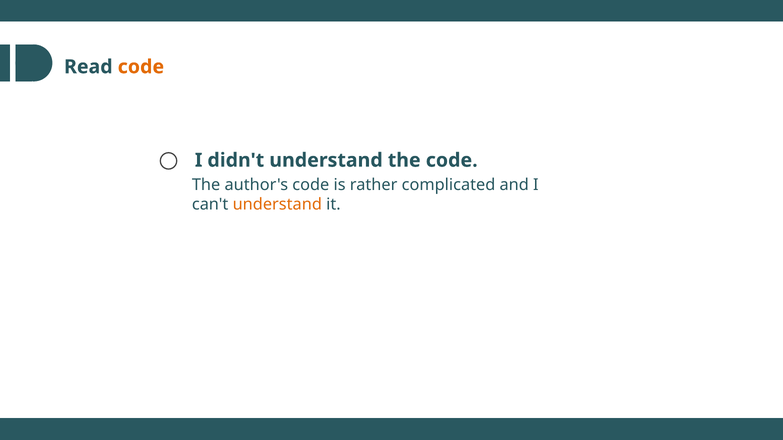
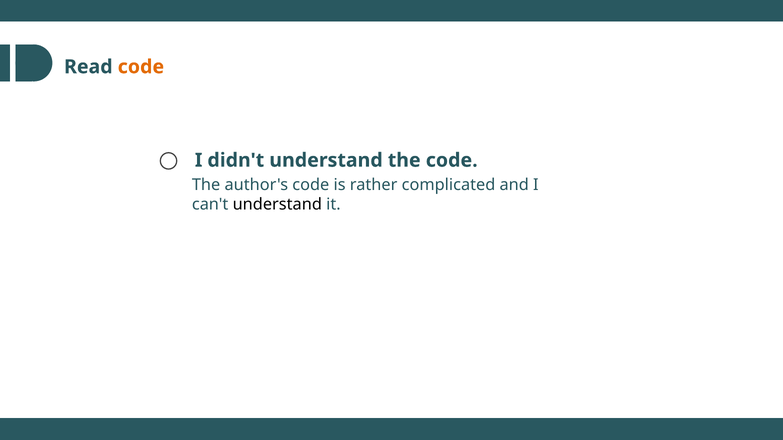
understand at (277, 205) colour: orange -> black
